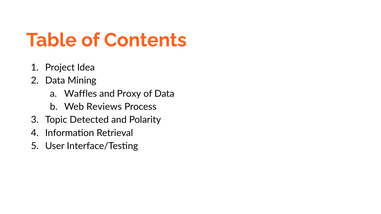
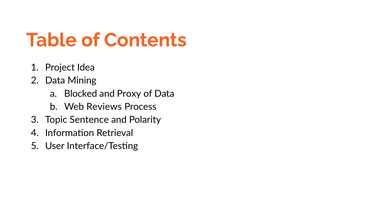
Waffles: Waffles -> Blocked
Detected: Detected -> Sentence
